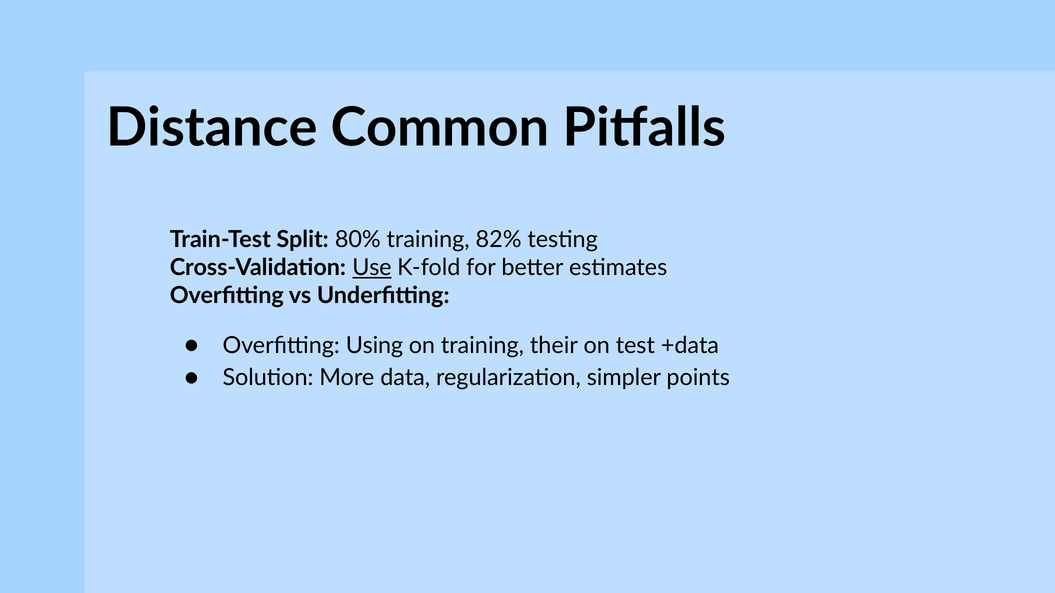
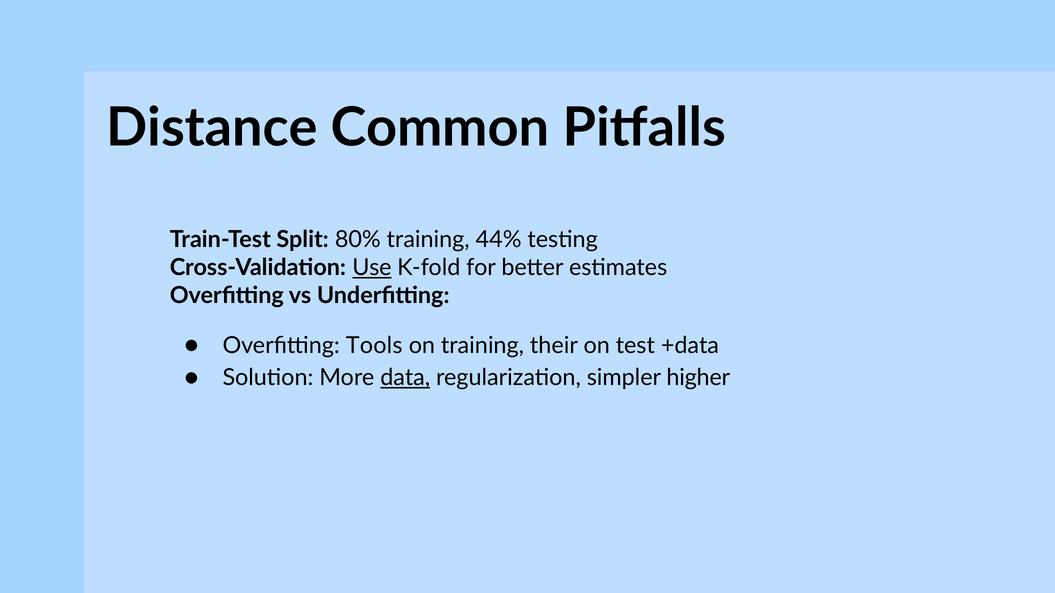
82%: 82% -> 44%
Using: Using -> Tools
data underline: none -> present
points: points -> higher
